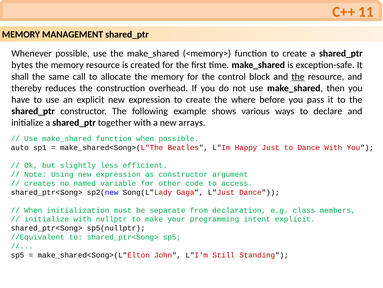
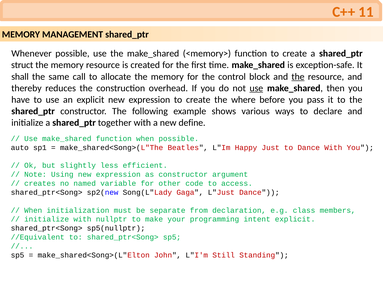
bytes: bytes -> struct
use at (256, 88) underline: none -> present
arrays: arrays -> define
